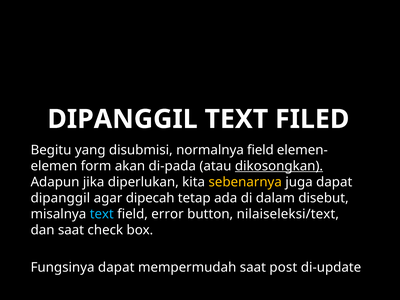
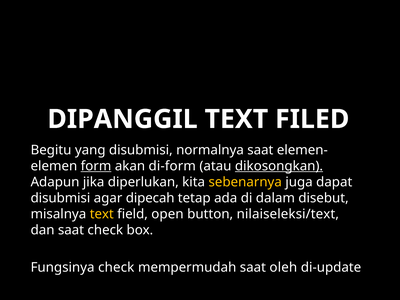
normalnya field: field -> saat
form underline: none -> present
di-pada: di-pada -> di-form
dipanggil at (60, 198): dipanggil -> disubmisi
text at (102, 214) colour: light blue -> yellow
error: error -> open
Fungsinya dapat: dapat -> check
post: post -> oleh
